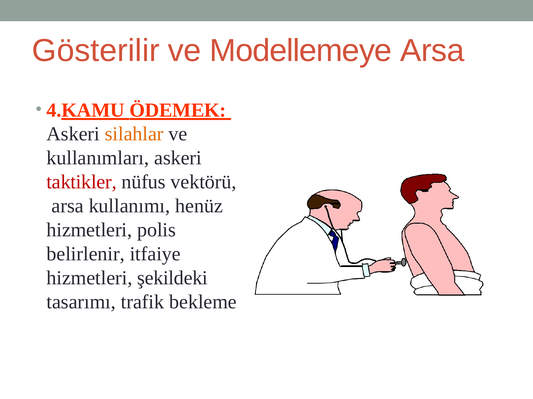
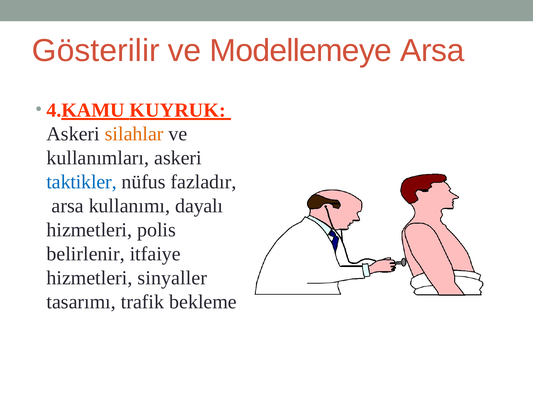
ÖDEMEK: ÖDEMEK -> KUYRUK
taktikler colour: red -> blue
vektörü: vektörü -> fazladır
henüz: henüz -> dayalı
şekildeki: şekildeki -> sinyaller
